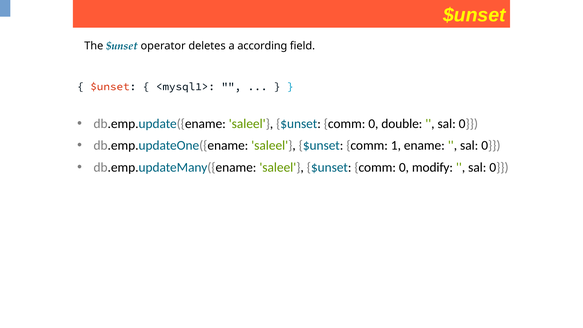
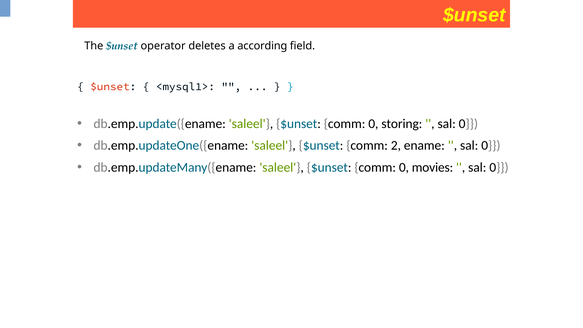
double: double -> storing
1: 1 -> 2
modify: modify -> movies
